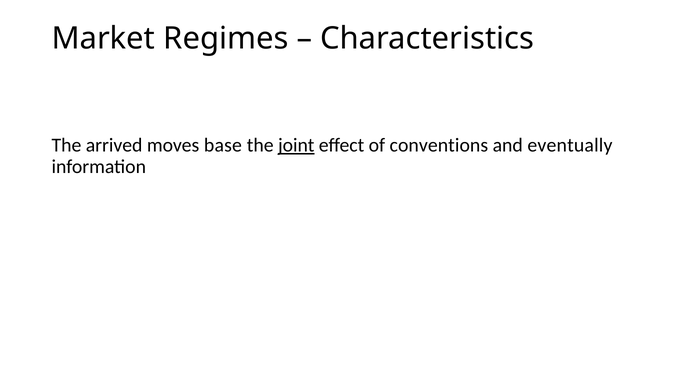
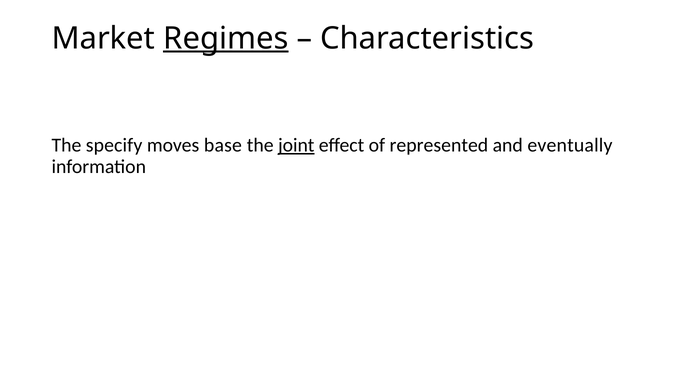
Regimes underline: none -> present
arrived: arrived -> specify
conventions: conventions -> represented
